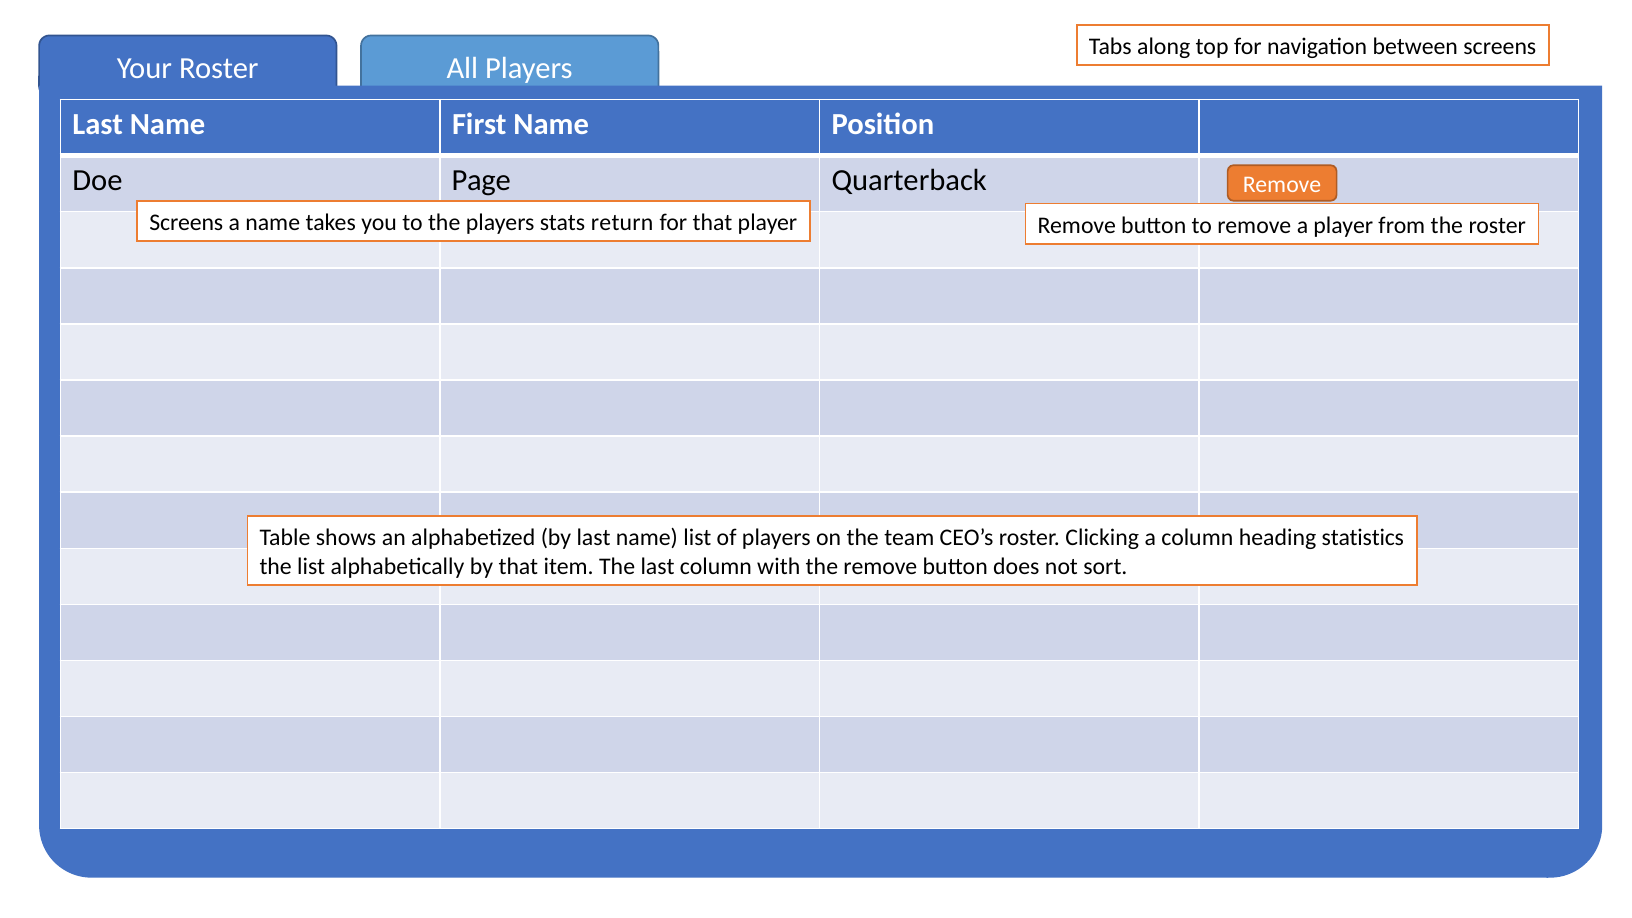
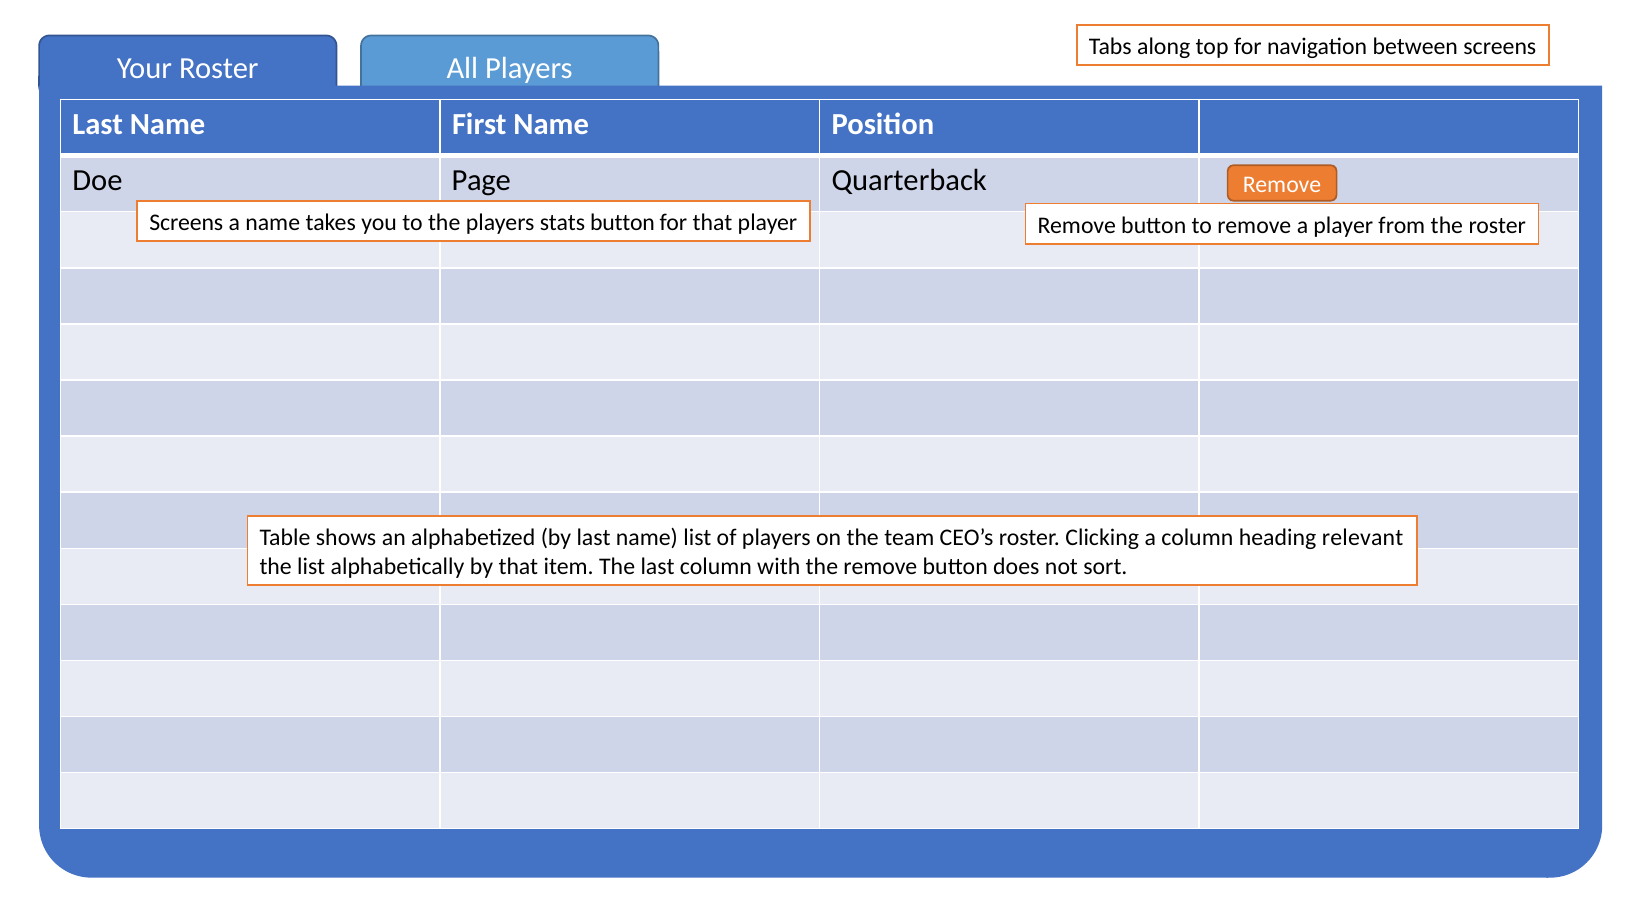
stats return: return -> button
statistics: statistics -> relevant
